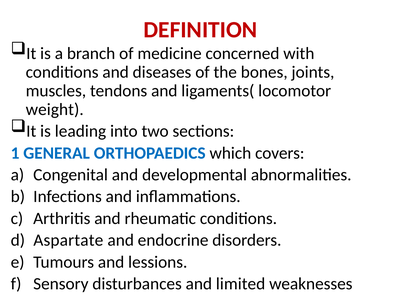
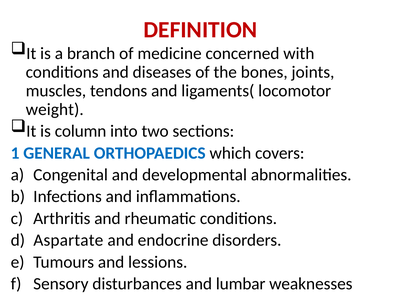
leading: leading -> column
limited: limited -> lumbar
